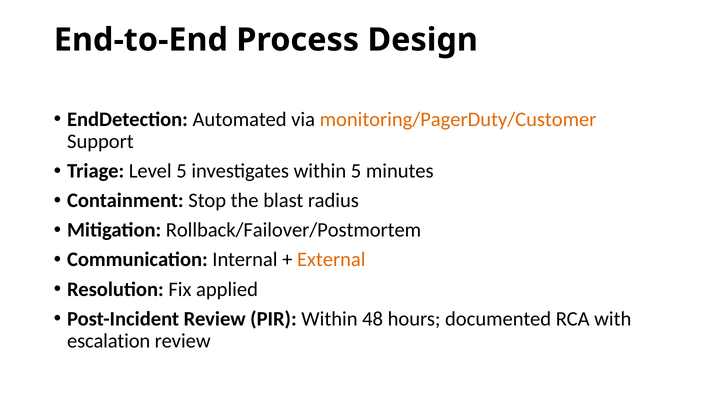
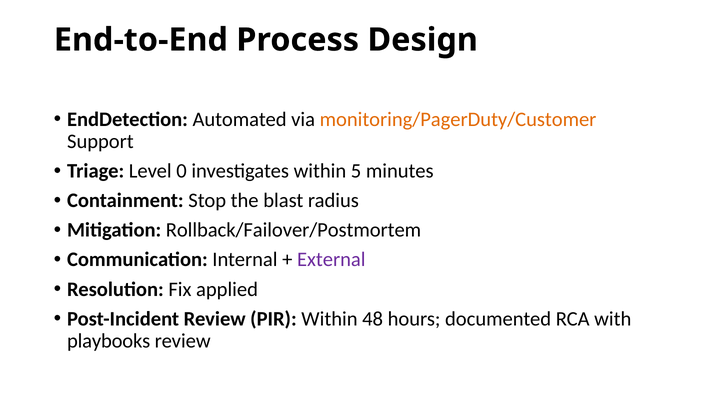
Level 5: 5 -> 0
External colour: orange -> purple
escalation: escalation -> playbooks
